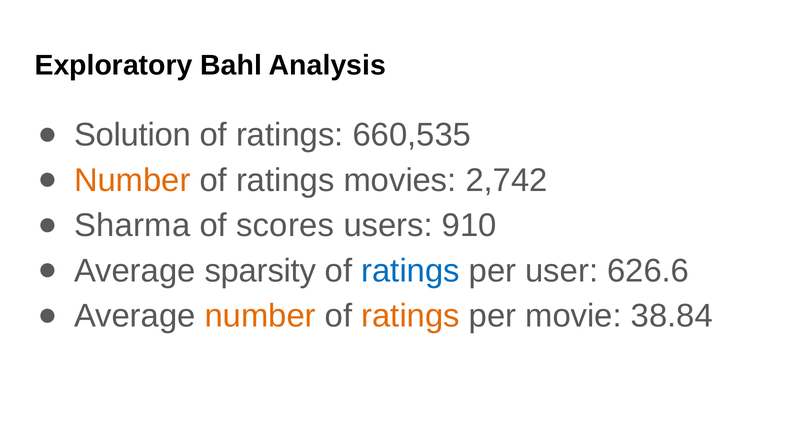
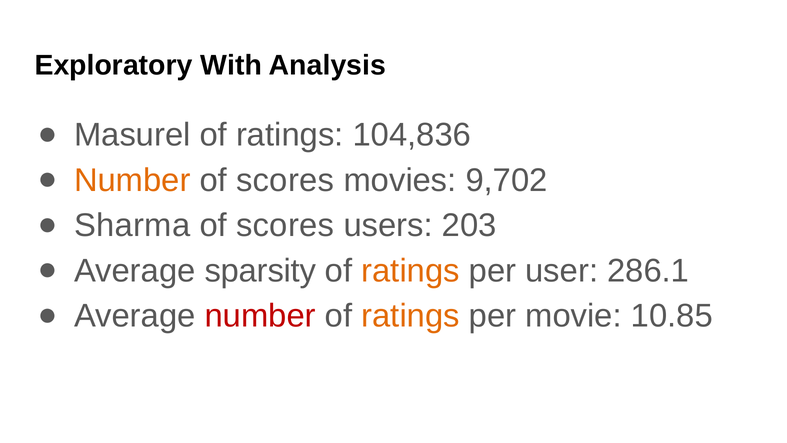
Bahl: Bahl -> With
Solution: Solution -> Masurel
660,535: 660,535 -> 104,836
ratings at (285, 180): ratings -> scores
2,742: 2,742 -> 9,702
910: 910 -> 203
ratings at (410, 271) colour: blue -> orange
626.6: 626.6 -> 286.1
number at (260, 316) colour: orange -> red
38.84: 38.84 -> 10.85
